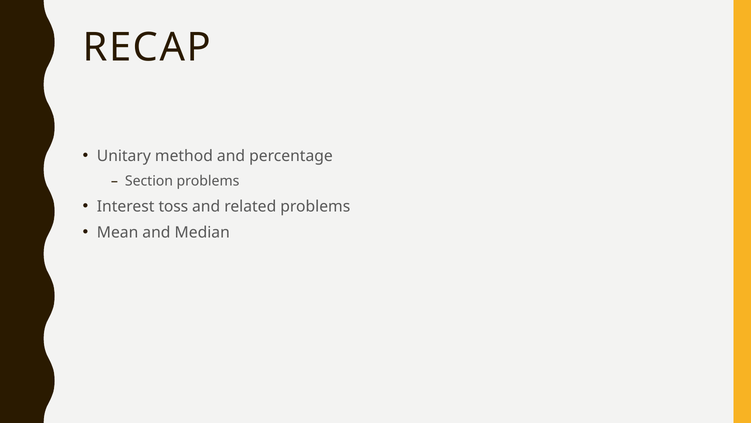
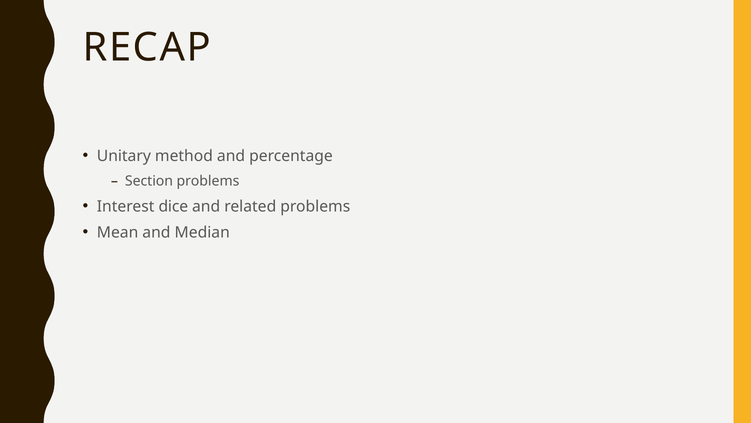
toss: toss -> dice
